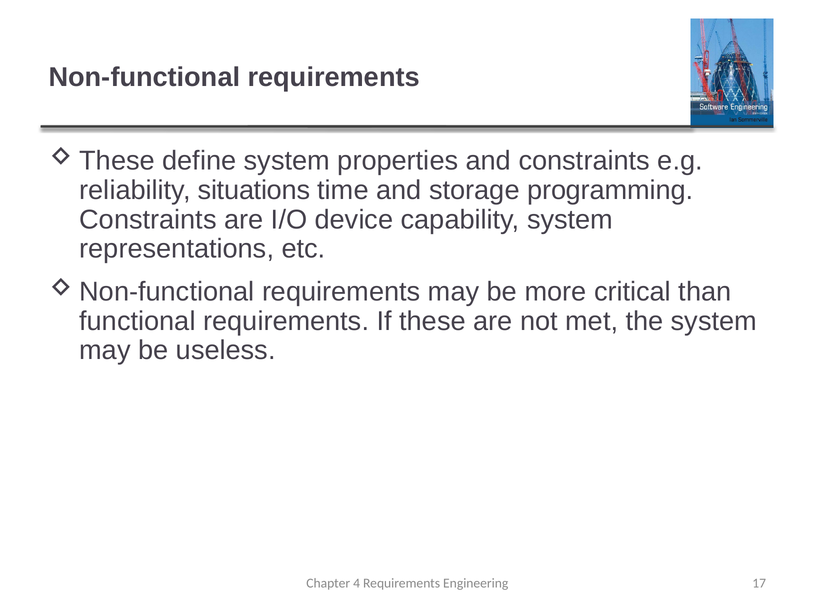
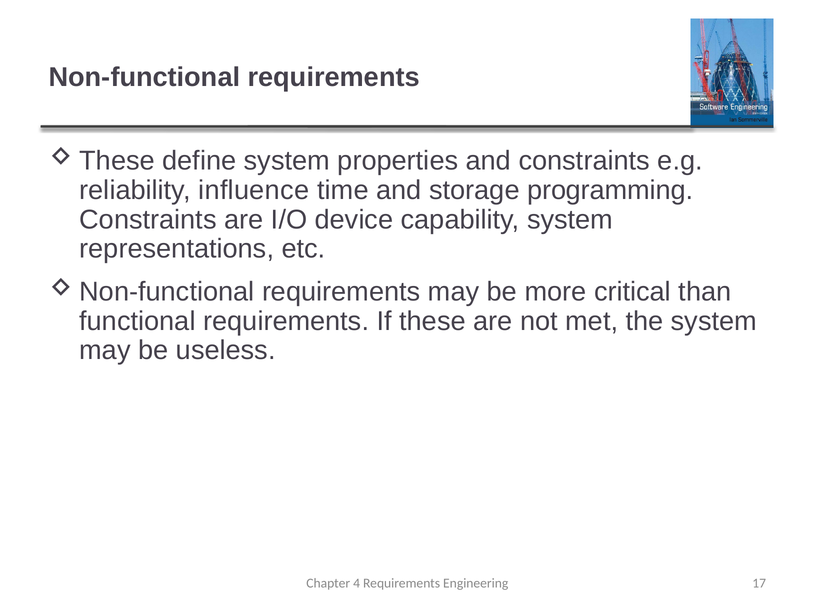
situations: situations -> influence
